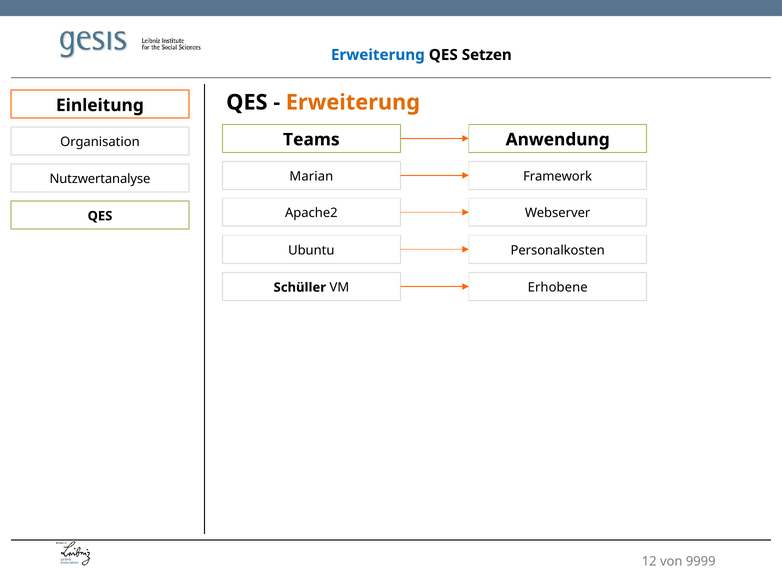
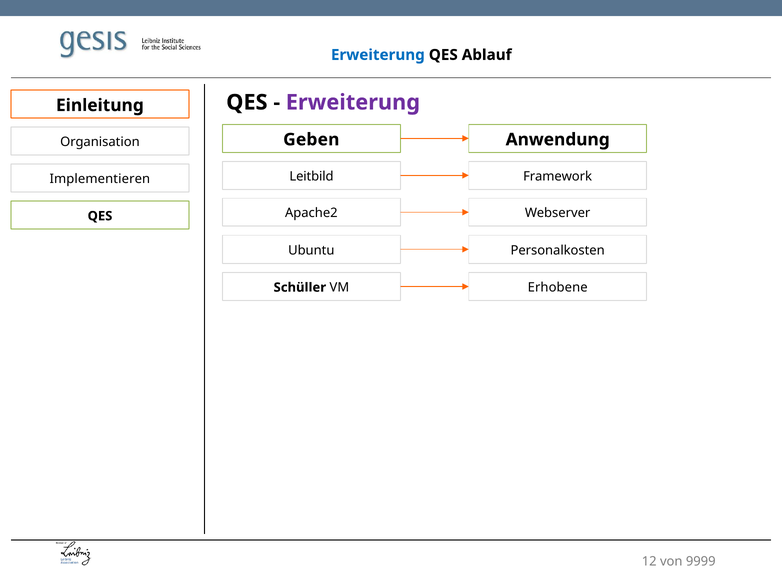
Setzen: Setzen -> Ablauf
Erweiterung at (353, 102) colour: orange -> purple
Teams: Teams -> Geben
Marian: Marian -> Leitbild
Nutzwertanalyse: Nutzwertanalyse -> Implementieren
